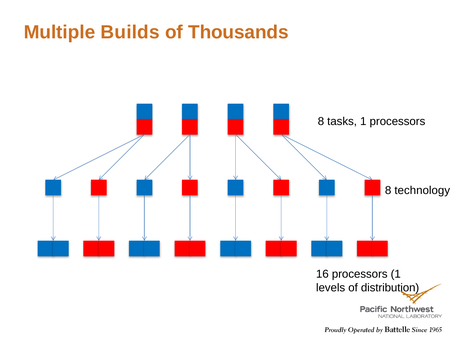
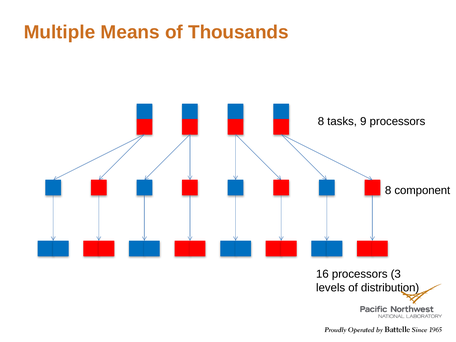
Builds: Builds -> Means
tasks 1: 1 -> 9
technology: technology -> component
processors 1: 1 -> 3
